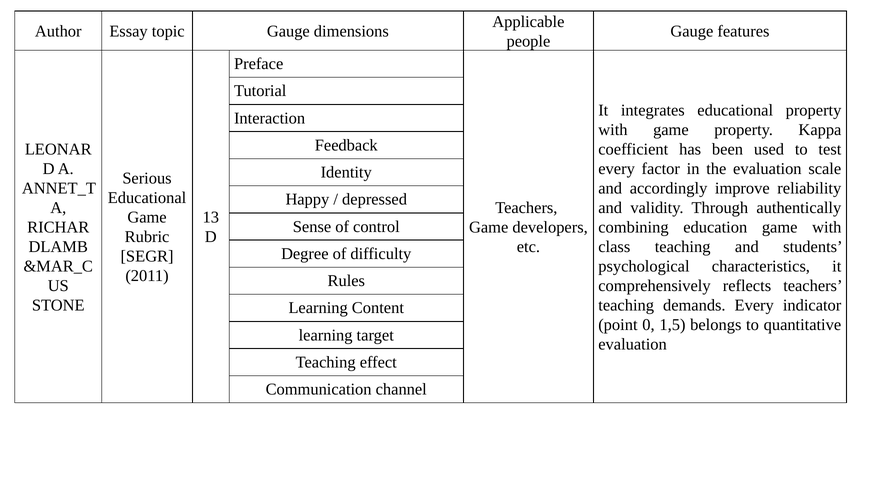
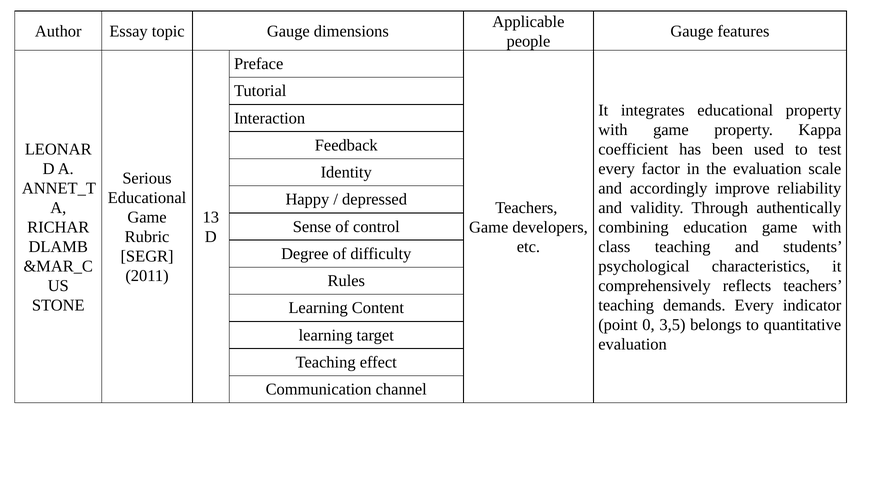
1,5: 1,5 -> 3,5
